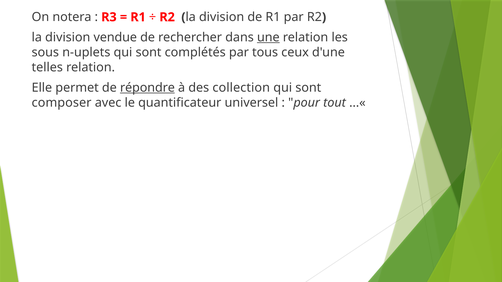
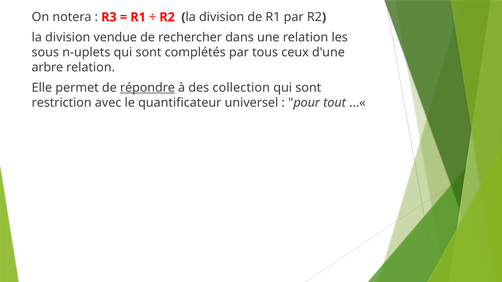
une underline: present -> none
telles: telles -> arbre
composer: composer -> restriction
